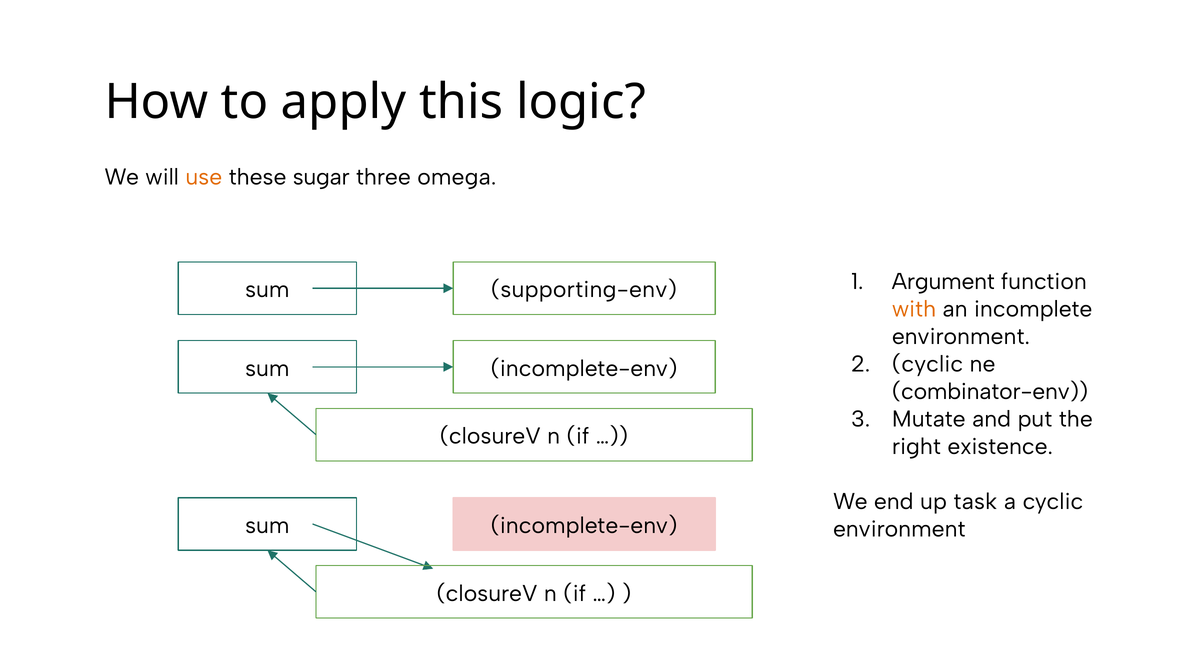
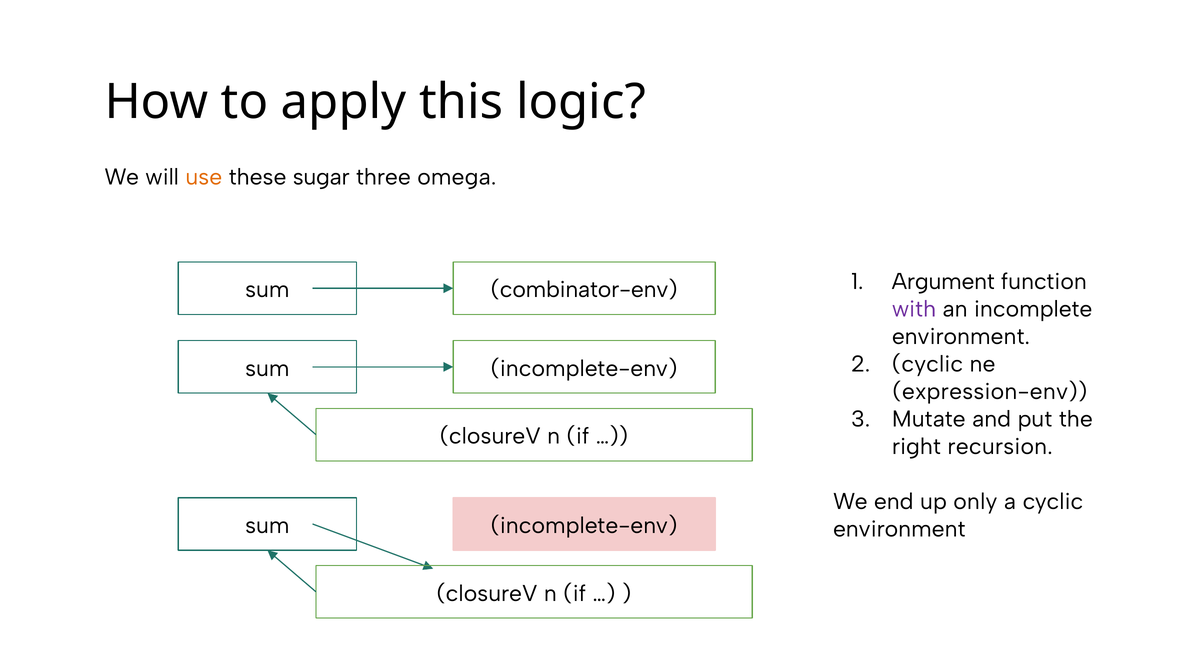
supporting-env: supporting-env -> combinator-env
with colour: orange -> purple
combinator-env: combinator-env -> expression-env
existence: existence -> recursion
task: task -> only
